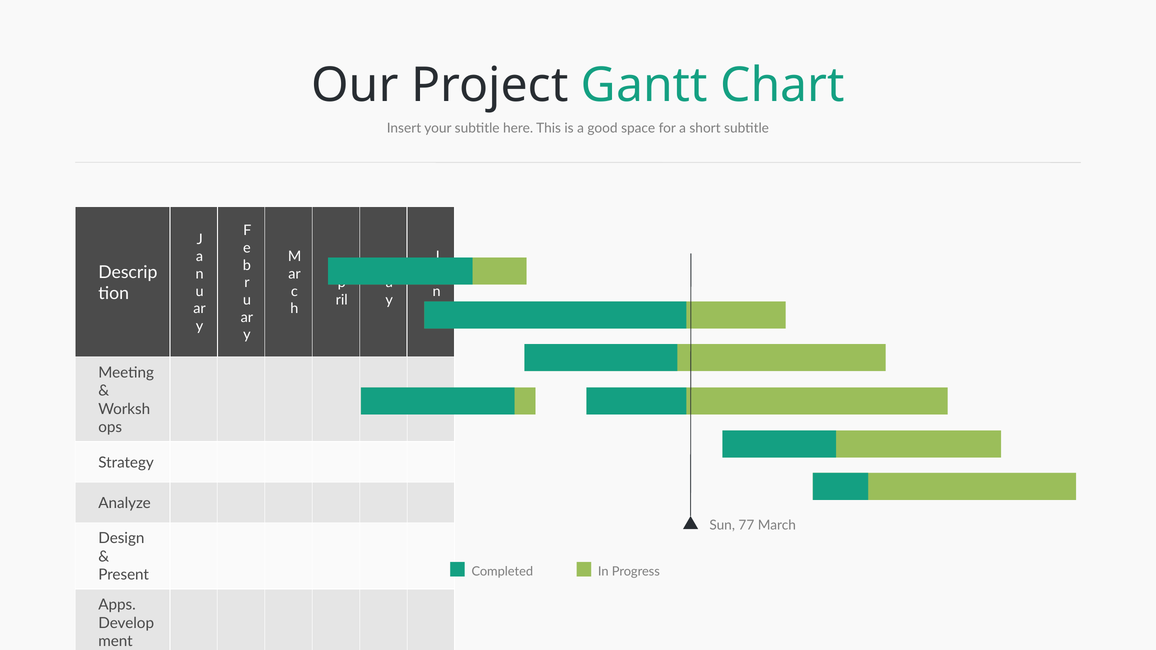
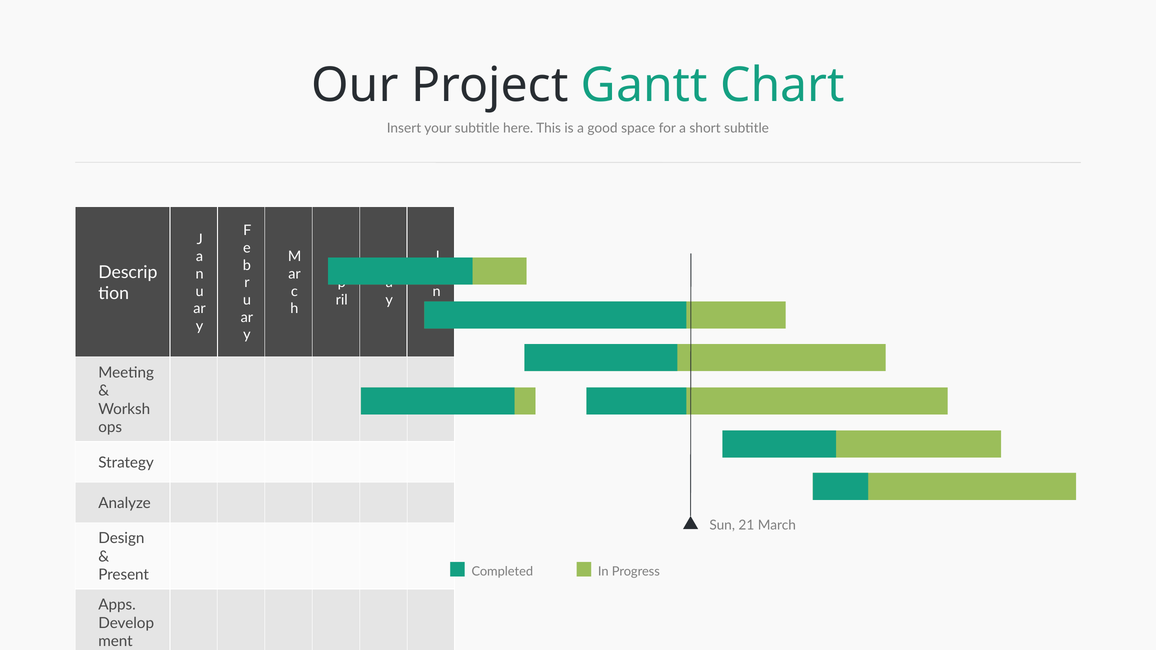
77: 77 -> 21
